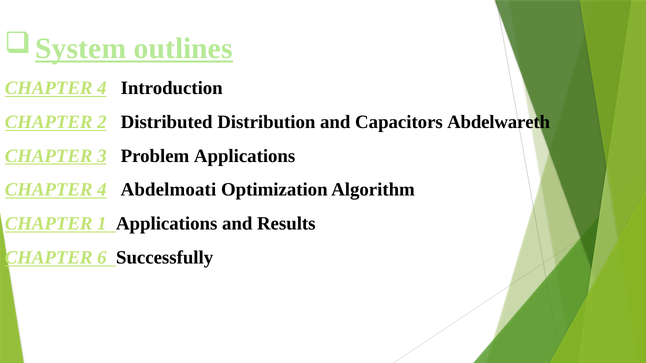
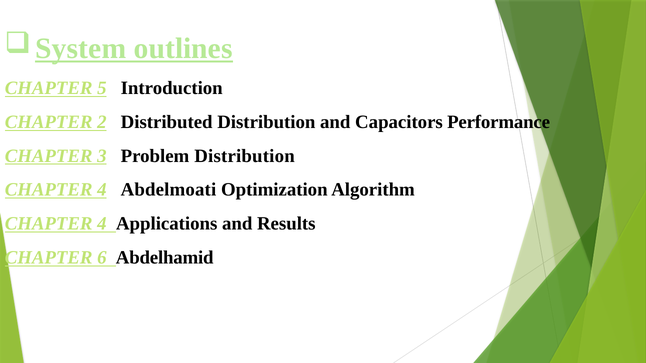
4 at (102, 88): 4 -> 5
Abdelwareth: Abdelwareth -> Performance
Problem Applications: Applications -> Distribution
1 at (102, 224): 1 -> 4
Successfully: Successfully -> Abdelhamid
